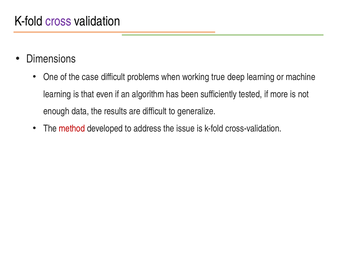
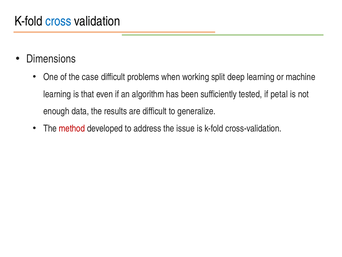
cross colour: purple -> blue
true: true -> split
more: more -> petal
